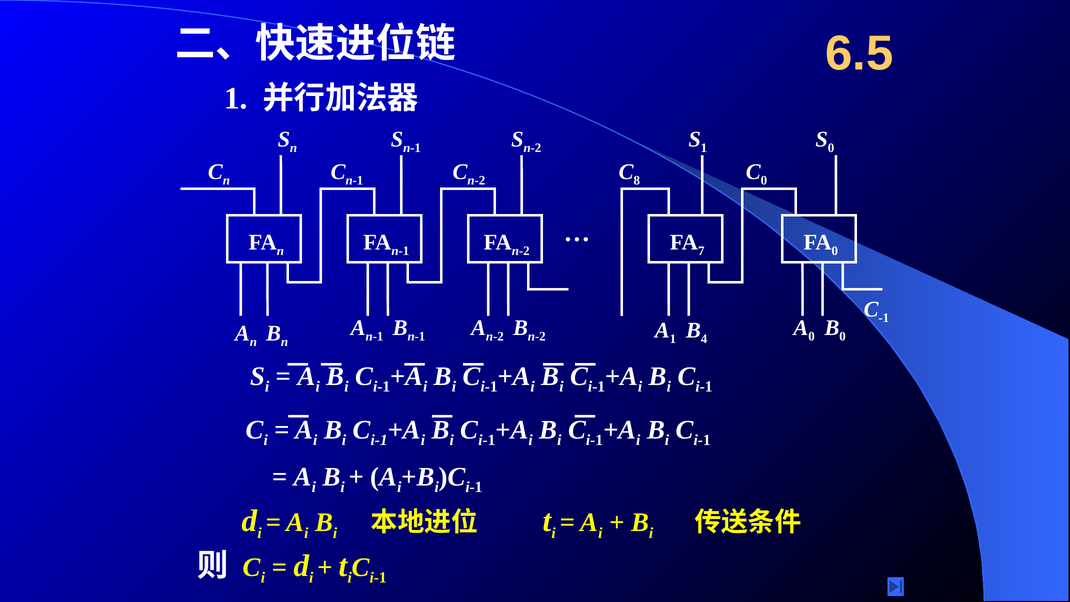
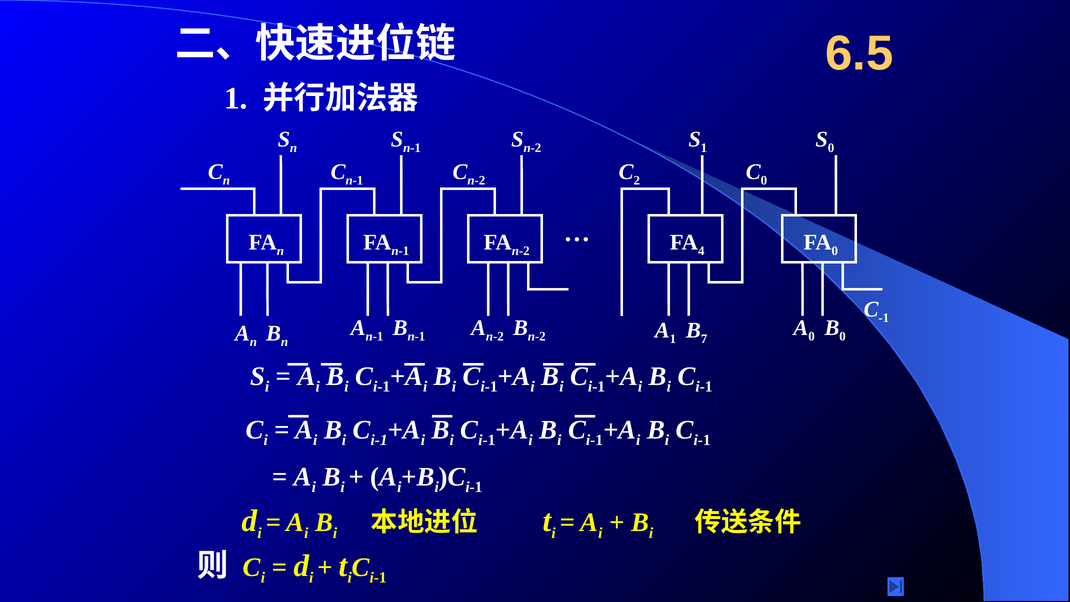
8: 8 -> 2
7: 7 -> 4
4: 4 -> 7
